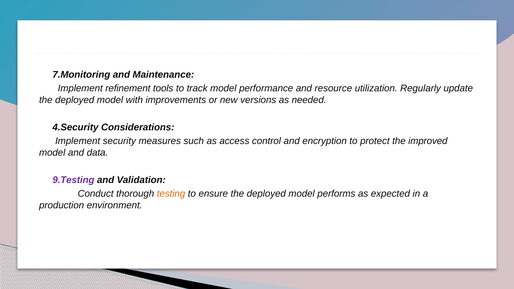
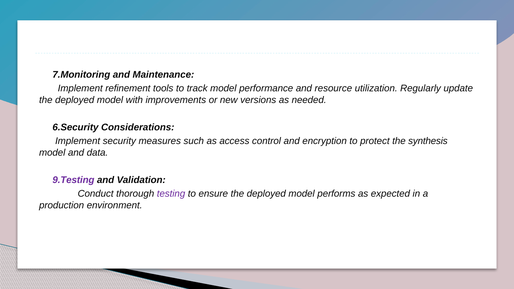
4.Security: 4.Security -> 6.Security
improved: improved -> synthesis
testing colour: orange -> purple
